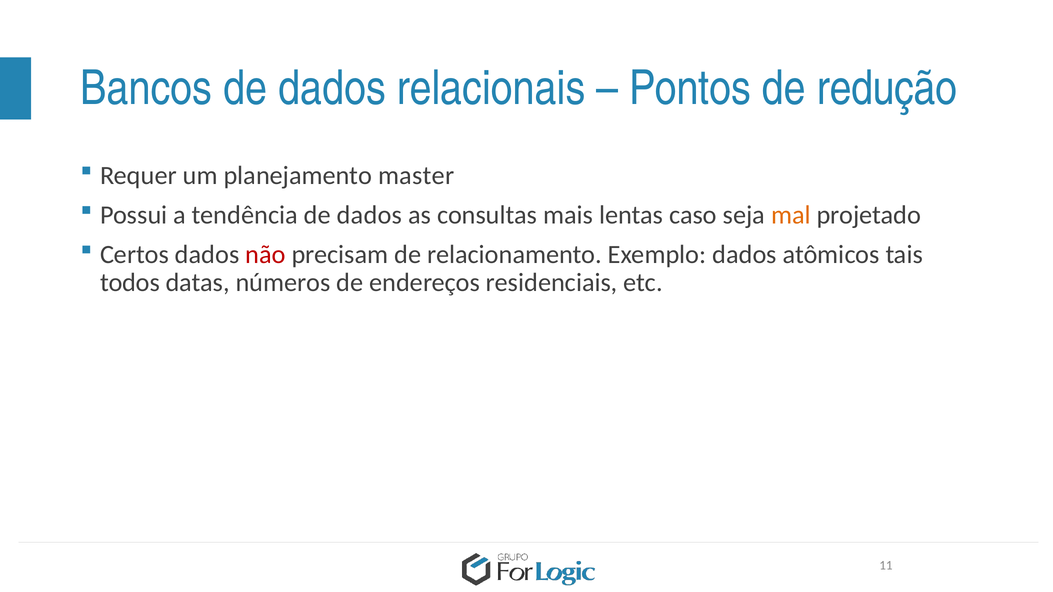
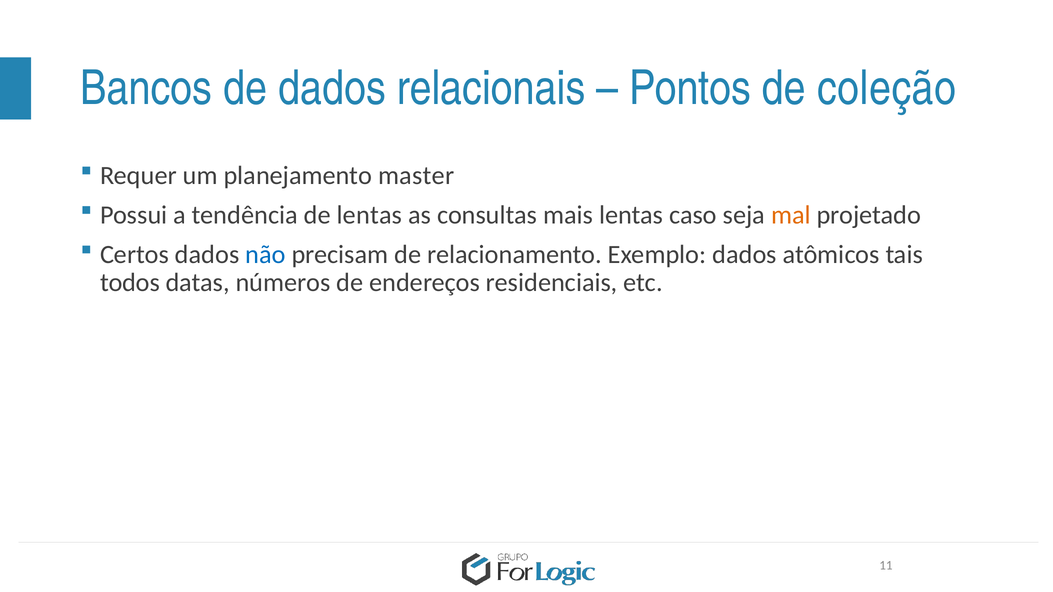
redução: redução -> coleção
tendência de dados: dados -> lentas
não colour: red -> blue
